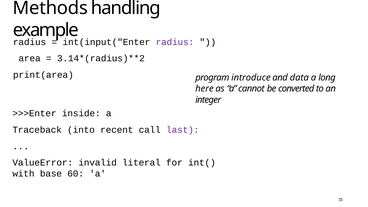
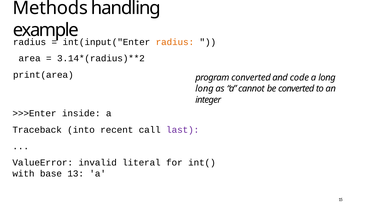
radius at (175, 42) colour: purple -> orange
program introduce: introduce -> converted
data: data -> code
here at (204, 89): here -> long
60: 60 -> 13
